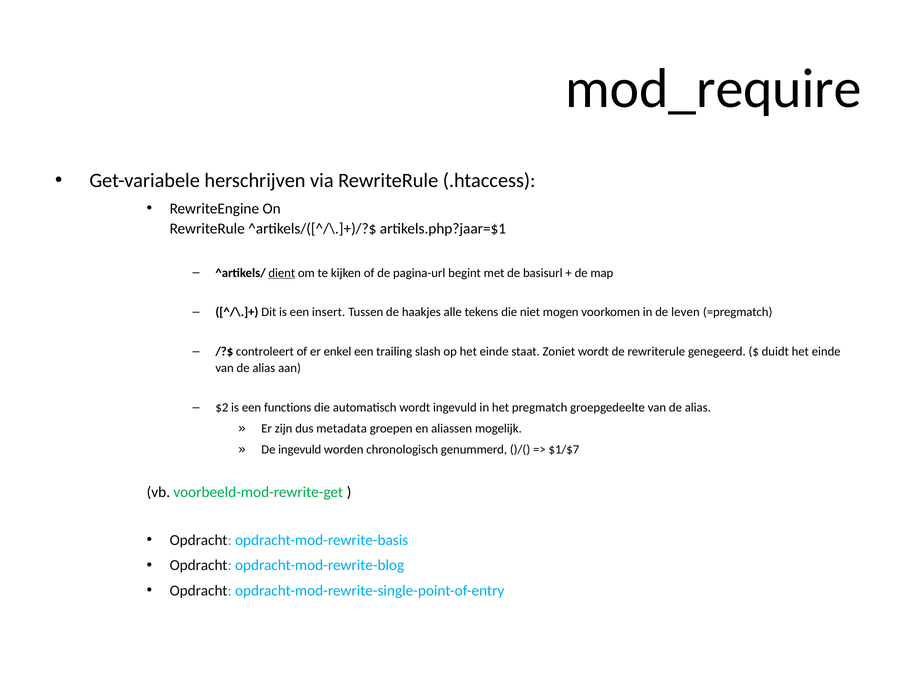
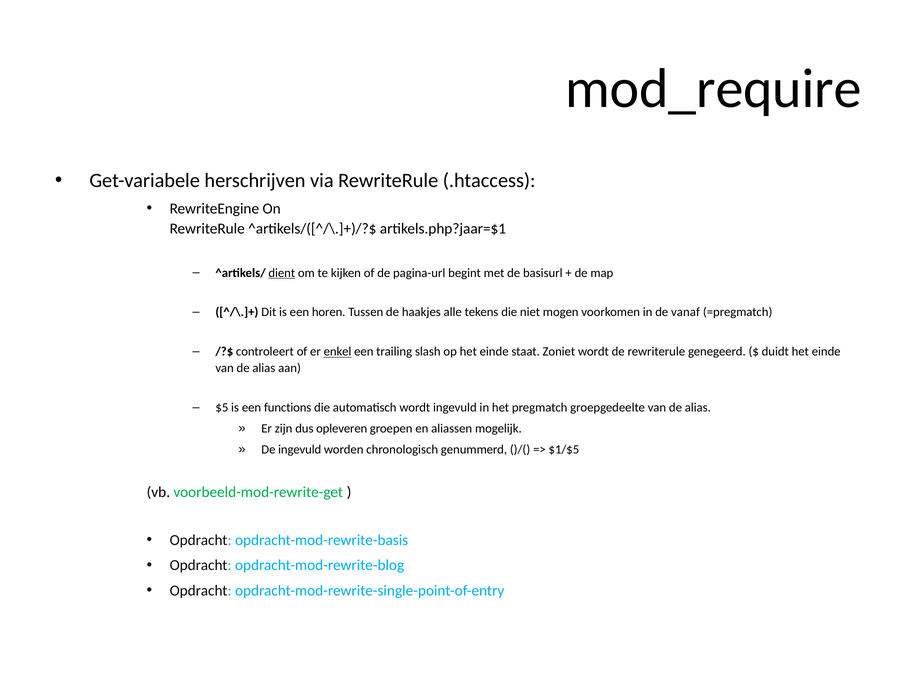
insert: insert -> horen
leven: leven -> vanaf
enkel underline: none -> present
$2: $2 -> $5
metadata: metadata -> opleveren
$1/$7: $1/$7 -> $1/$5
